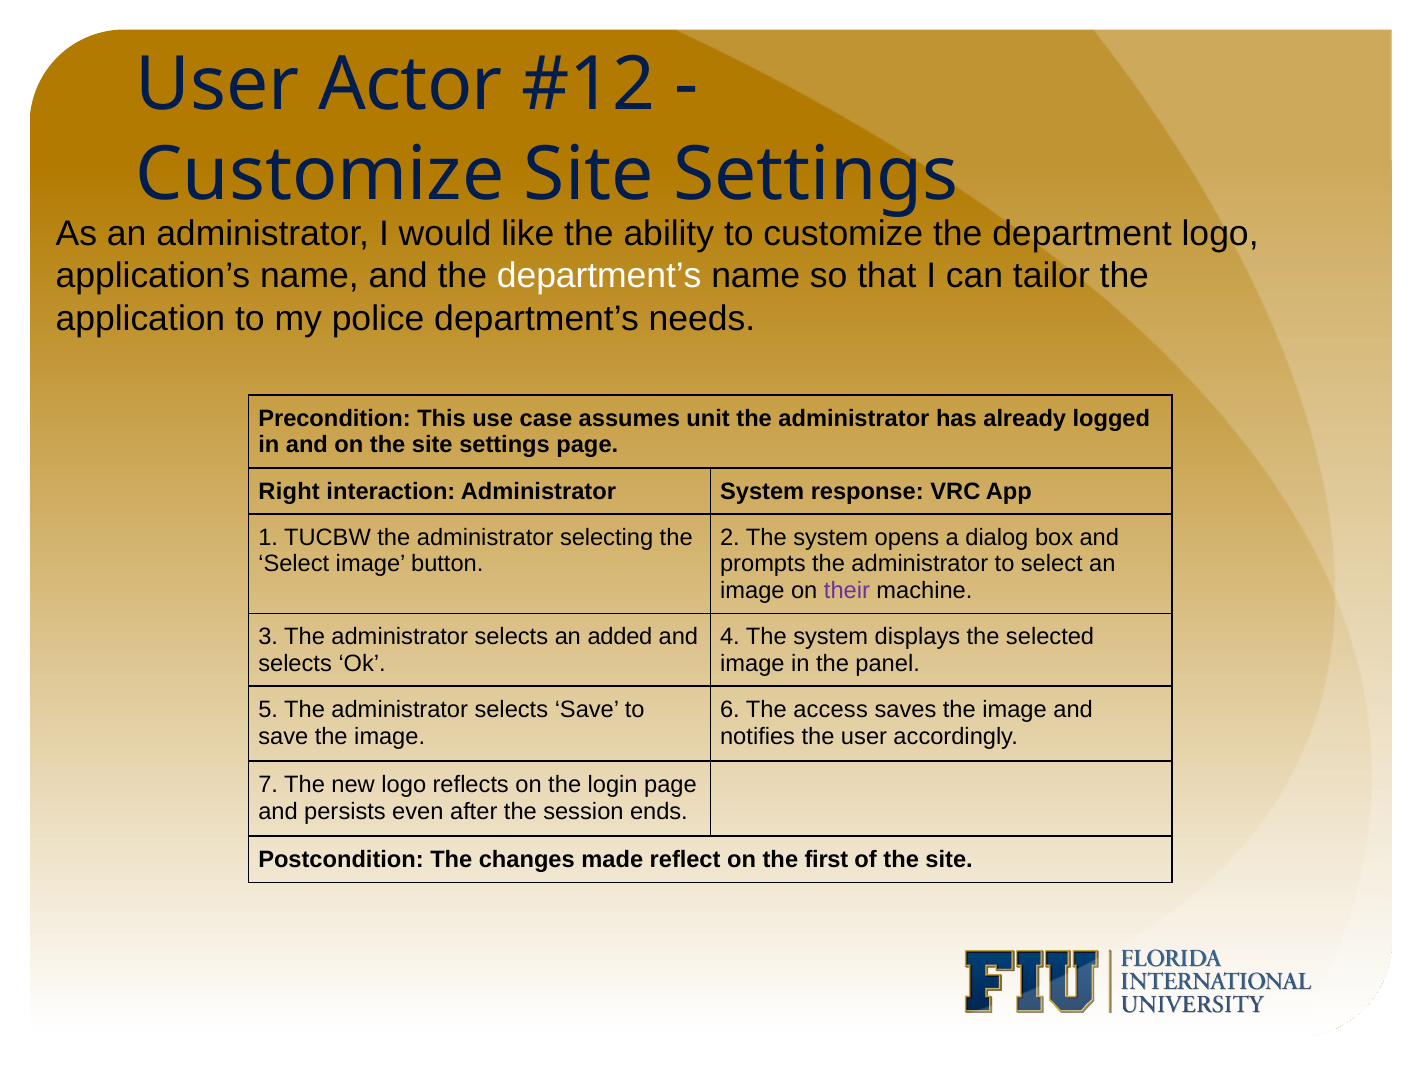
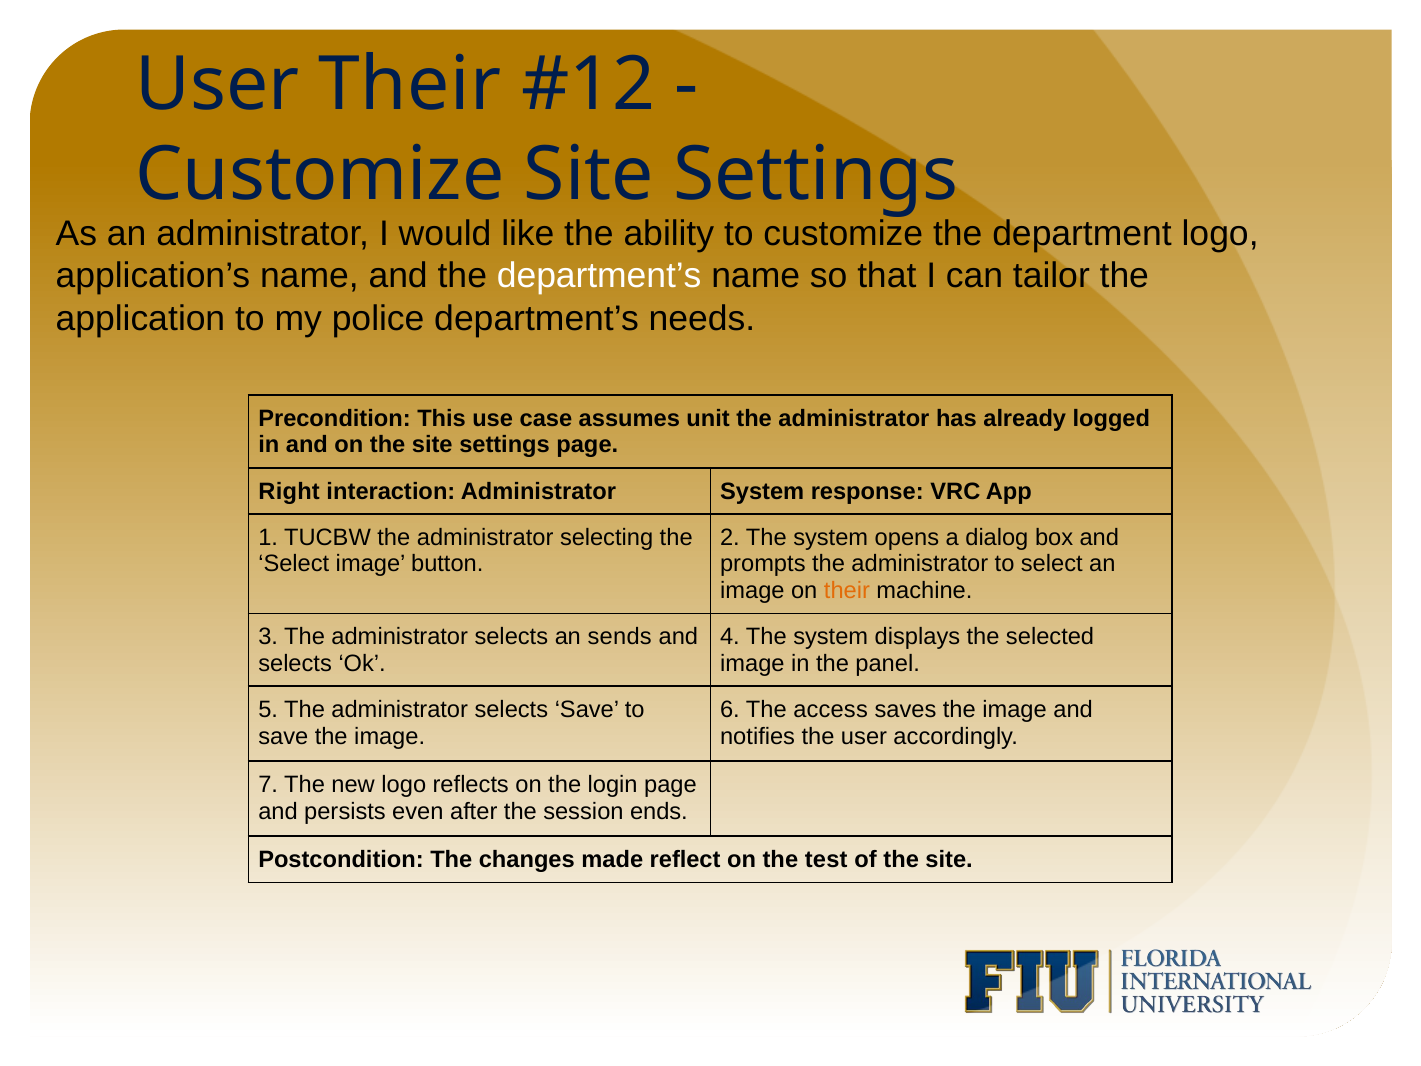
User Actor: Actor -> Their
their at (847, 591) colour: purple -> orange
added: added -> sends
first: first -> test
